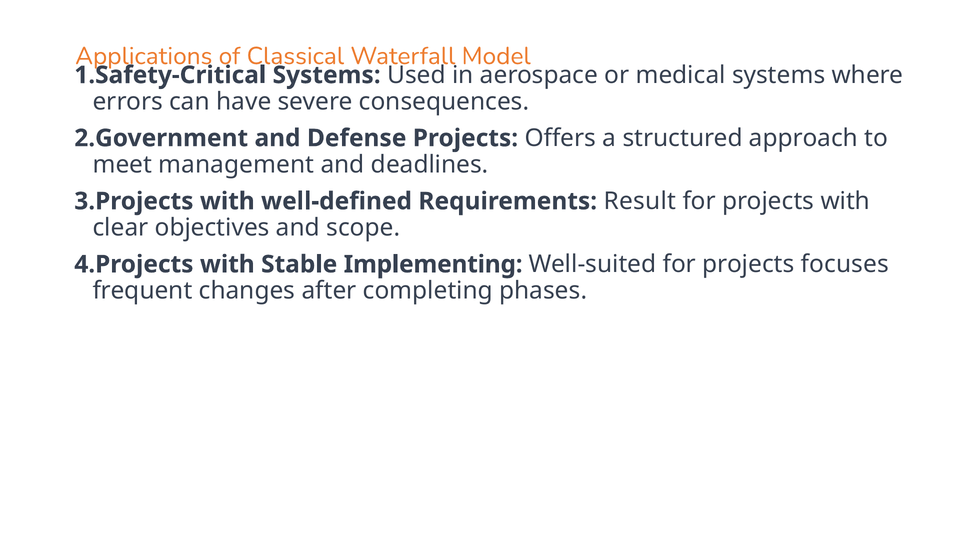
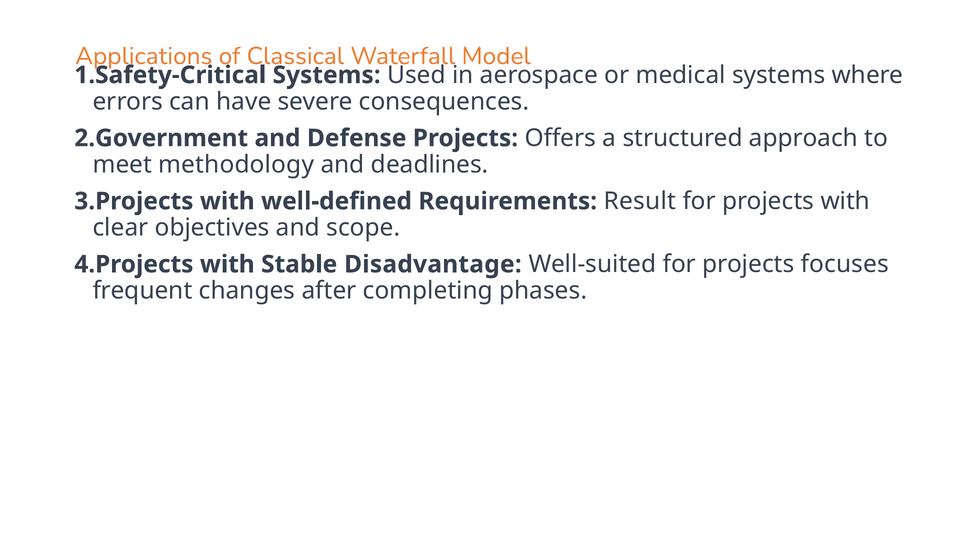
management: management -> methodology
Implementing: Implementing -> Disadvantage
